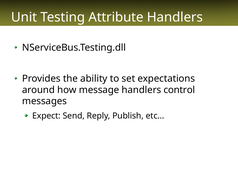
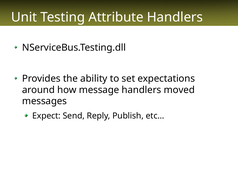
control: control -> moved
